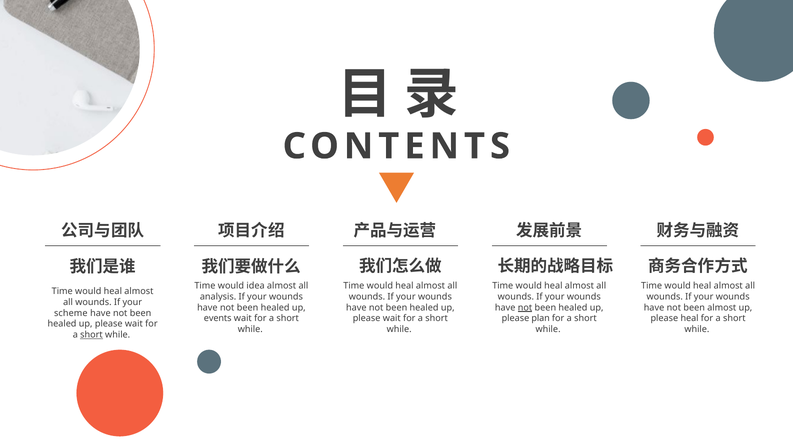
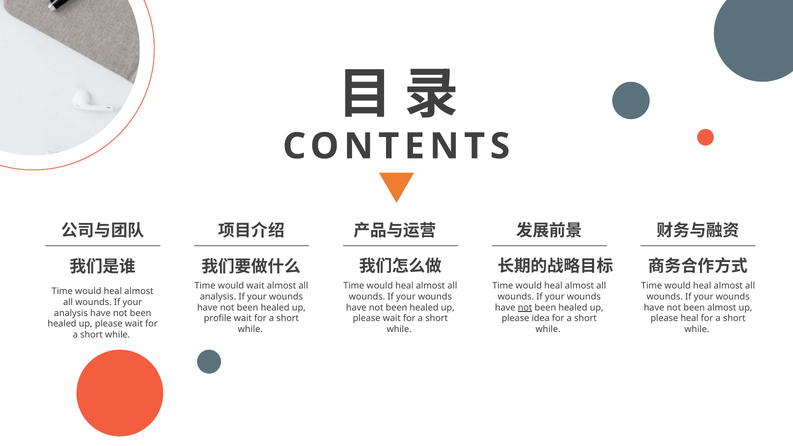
would idea: idea -> wait
scheme at (71, 313): scheme -> analysis
events: events -> profile
plan: plan -> idea
short at (91, 335) underline: present -> none
